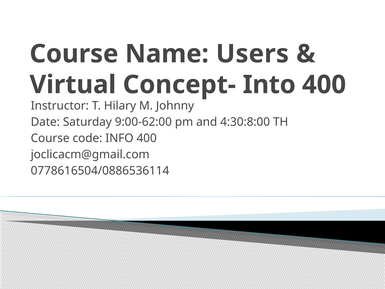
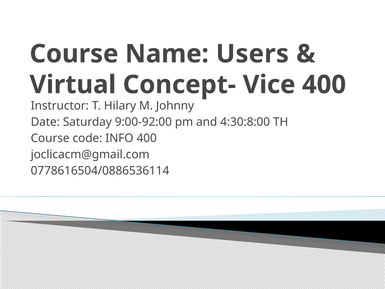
Into: Into -> Vice
9:00-62:00: 9:00-62:00 -> 9:00-92:00
